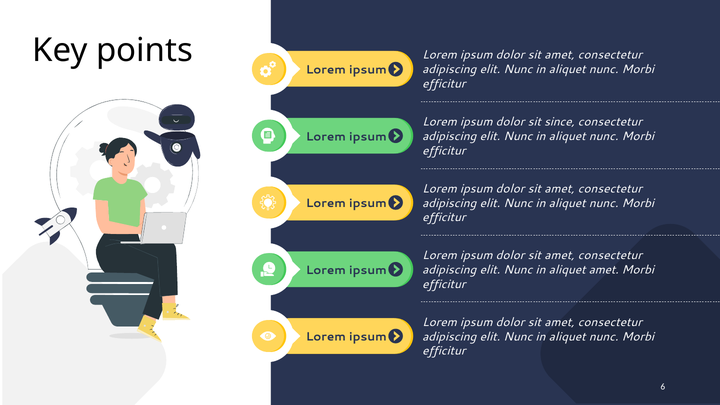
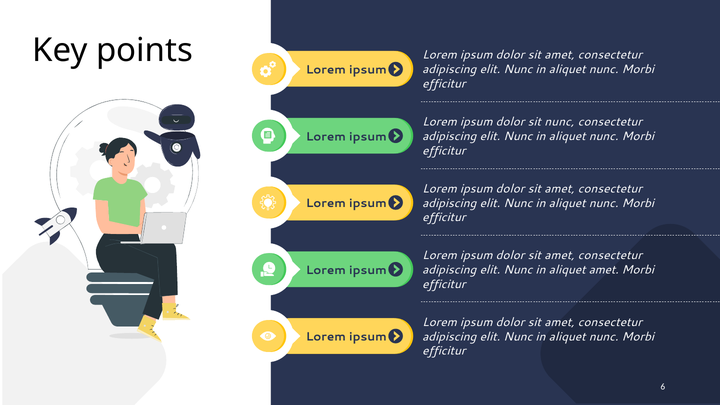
sit since: since -> nunc
